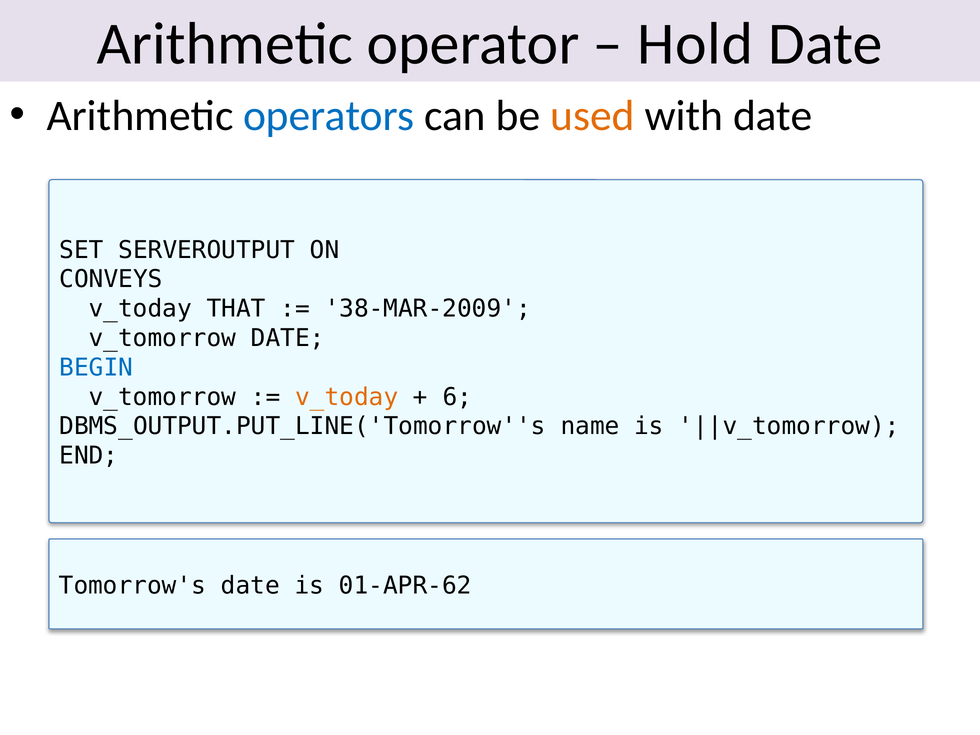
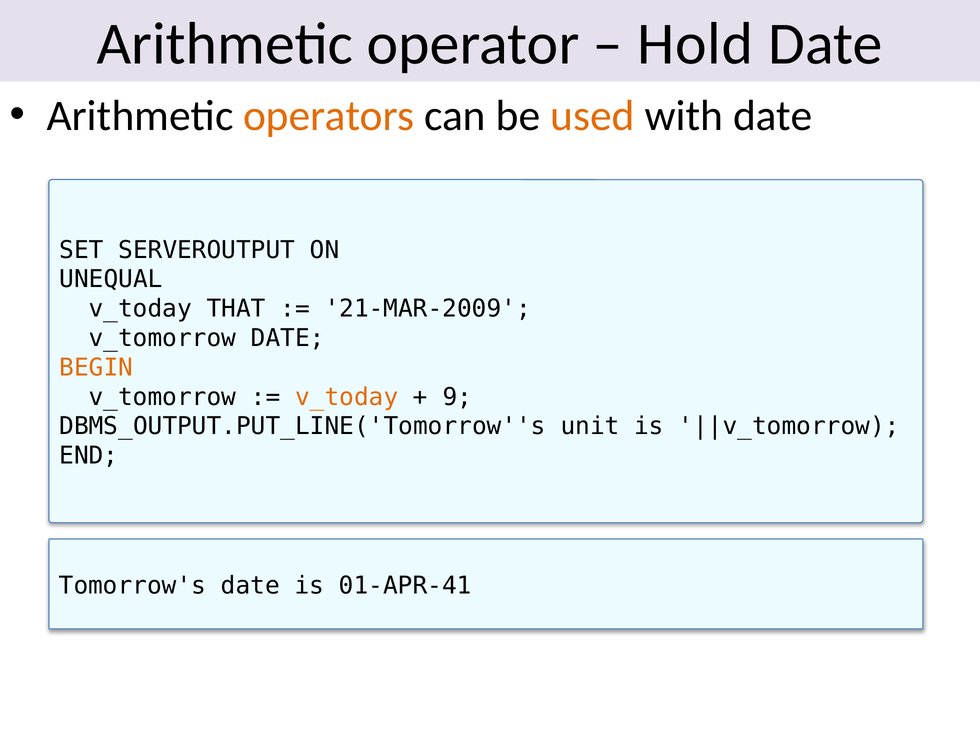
operators colour: blue -> orange
CONVEYS: CONVEYS -> UNEQUAL
38-MAR-2009: 38-MAR-2009 -> 21-MAR-2009
BEGIN colour: blue -> orange
6: 6 -> 9
name: name -> unit
01-APR-62: 01-APR-62 -> 01-APR-41
